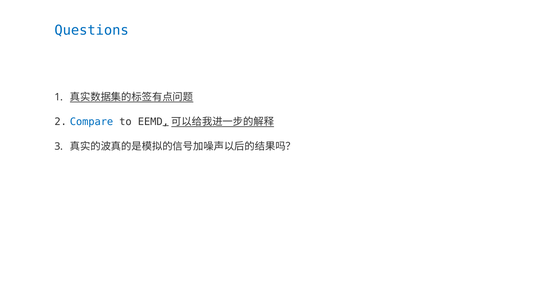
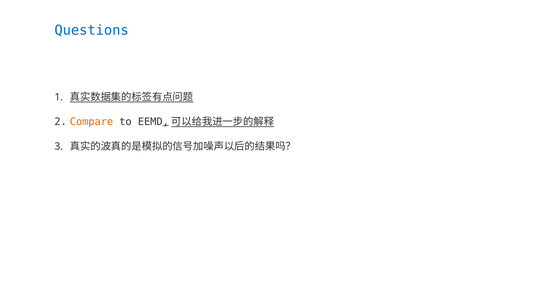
Compare colour: blue -> orange
